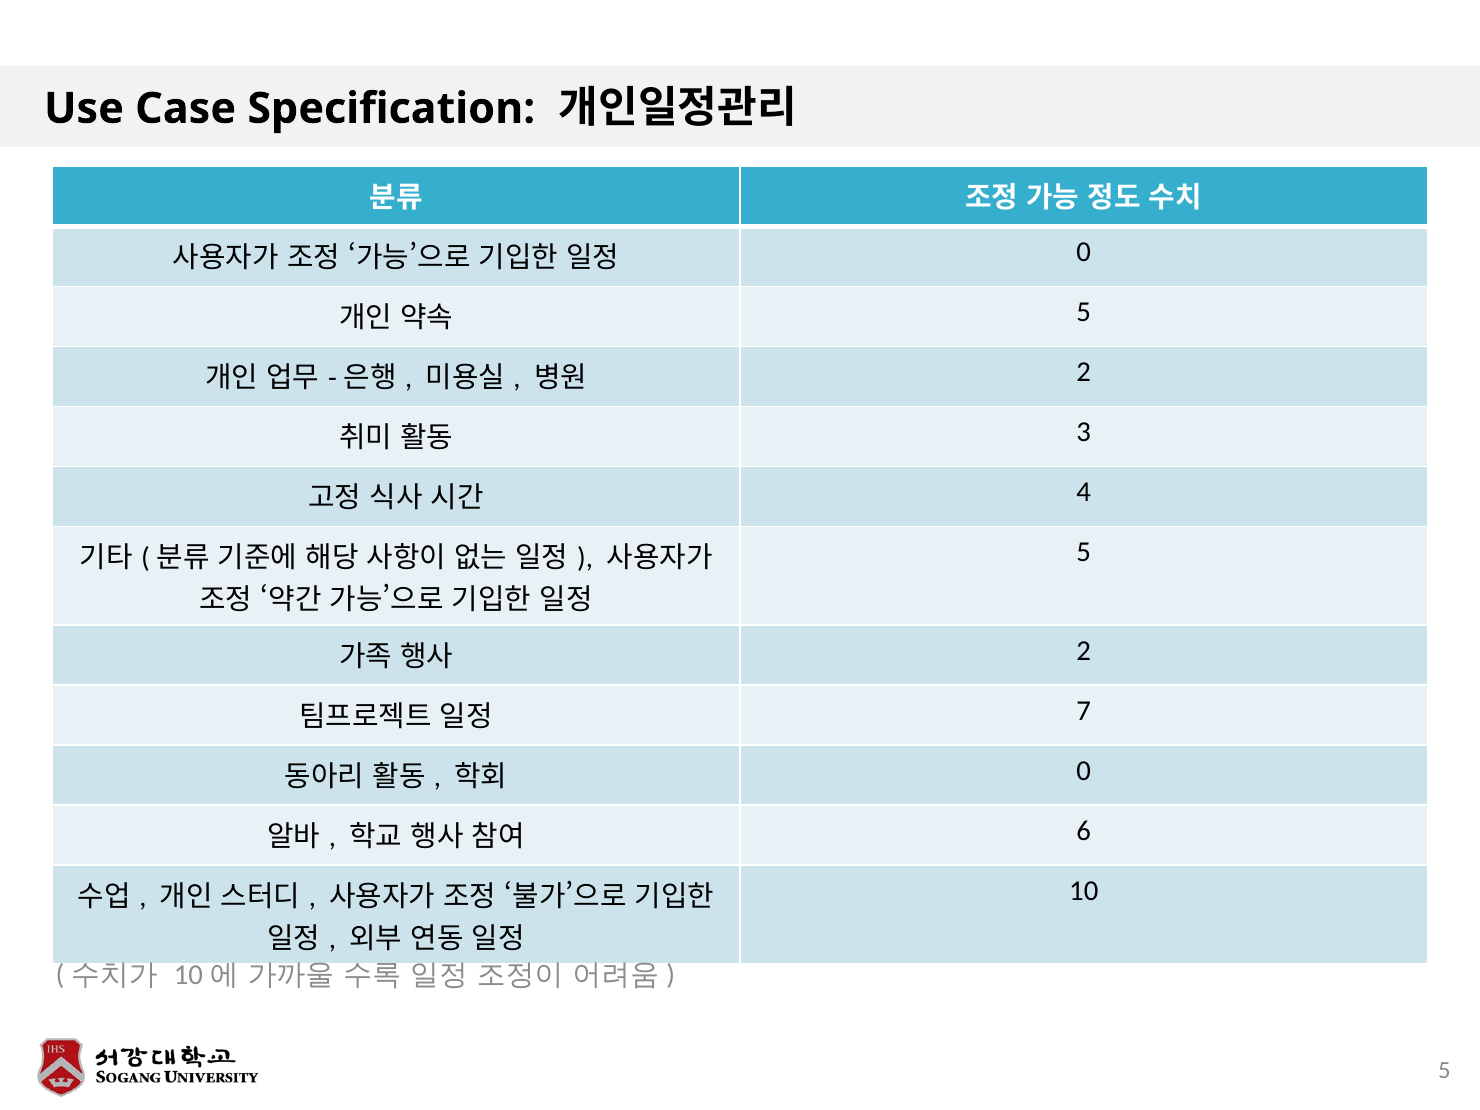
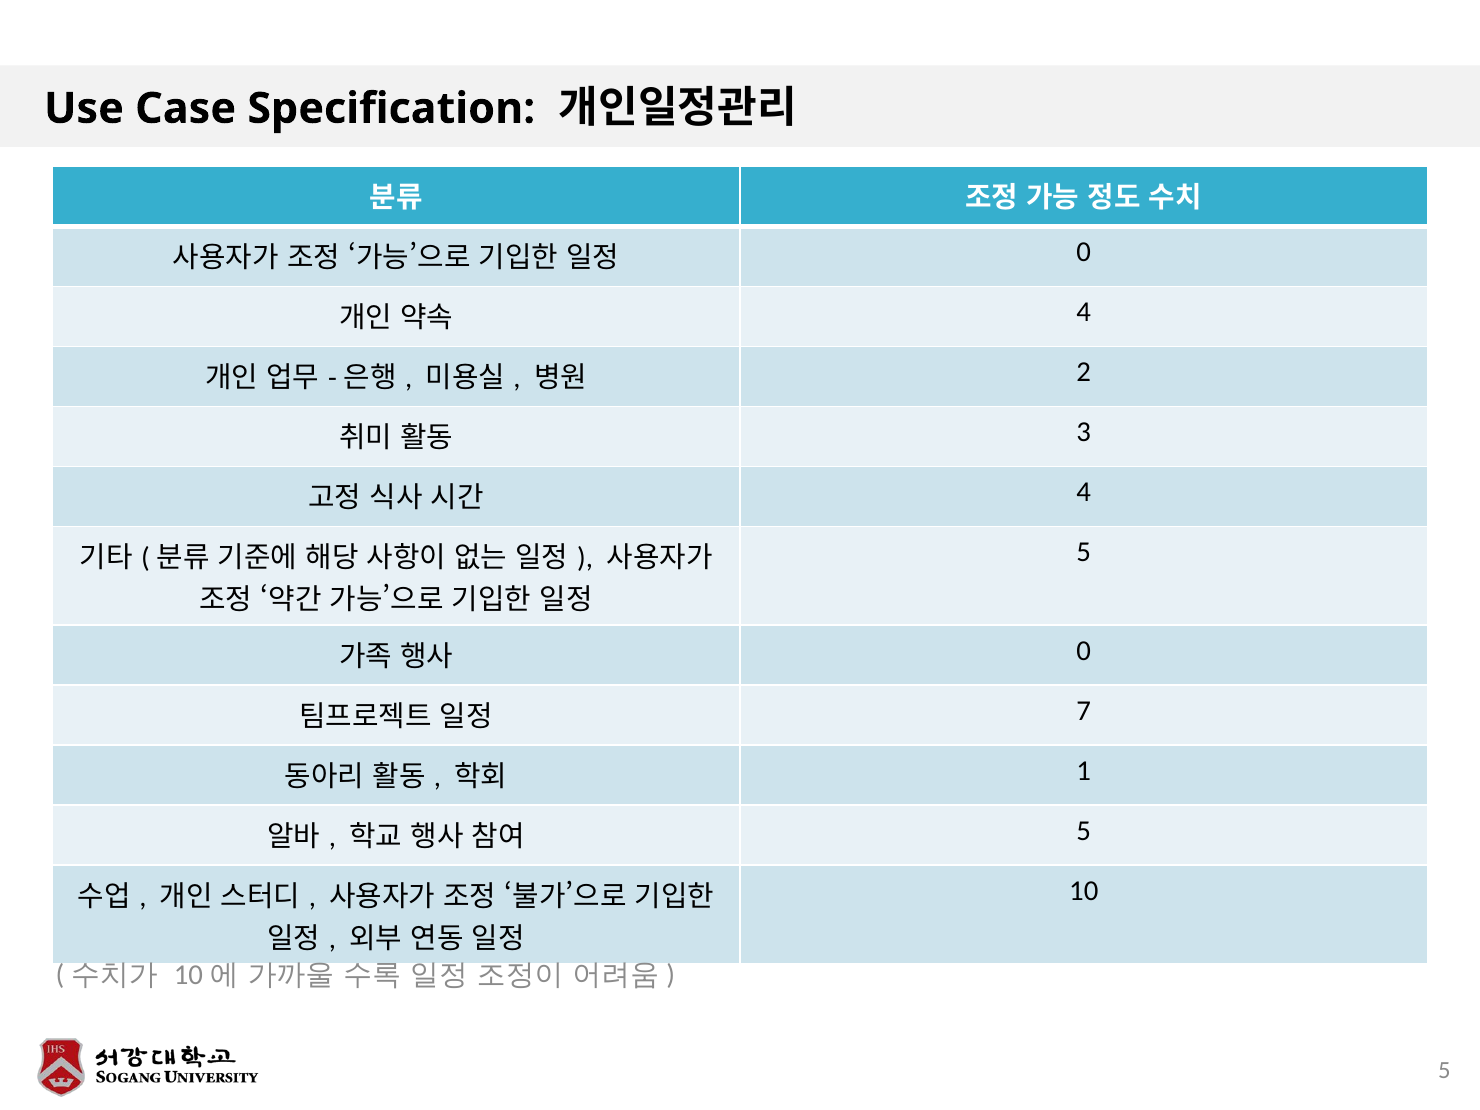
5 at (1084, 312): 5 -> 4
2 at (1084, 651): 2 -> 0
0 at (1084, 771): 0 -> 1
6 at (1084, 831): 6 -> 5
